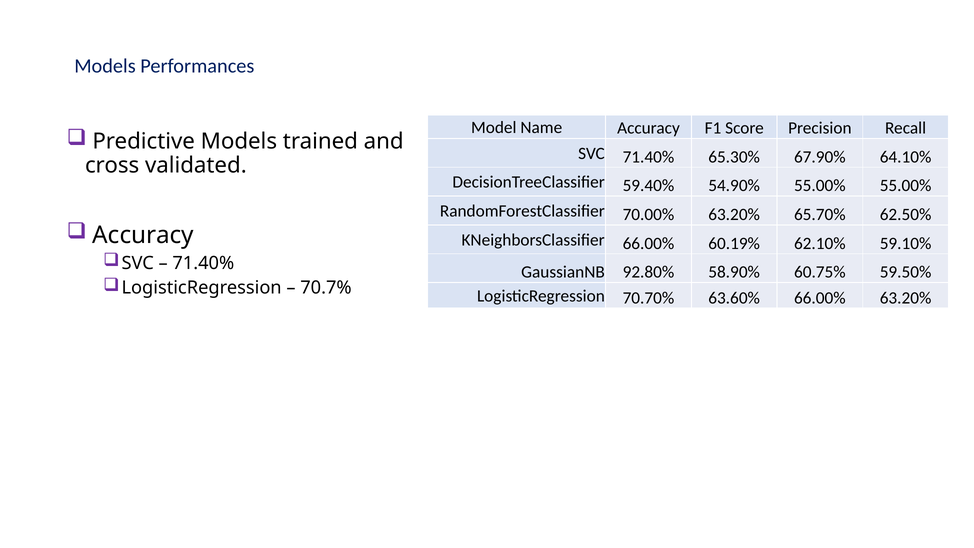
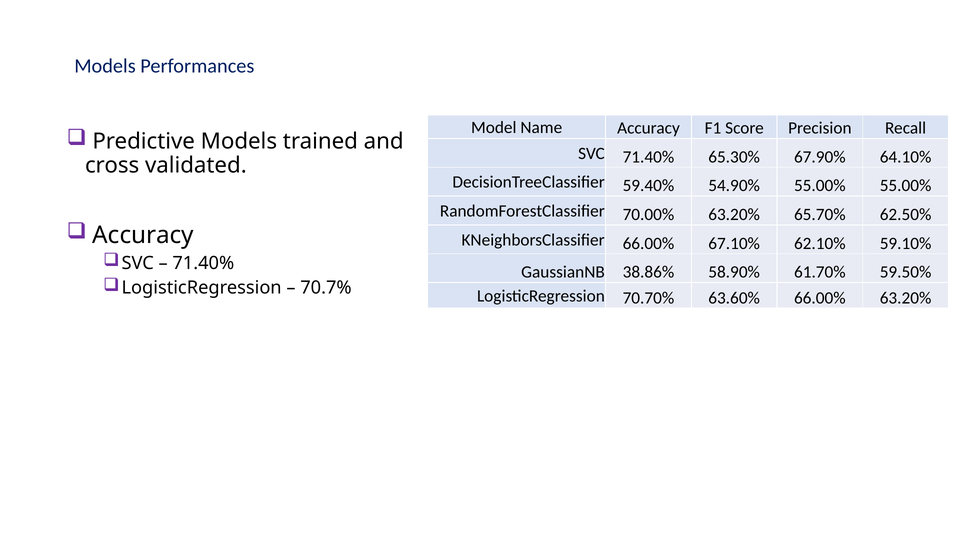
60.19%: 60.19% -> 67.10%
92.80%: 92.80% -> 38.86%
60.75%: 60.75% -> 61.70%
